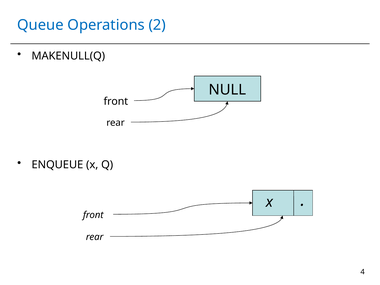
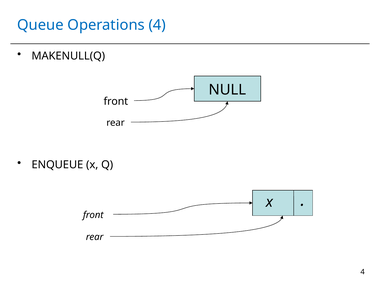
Operations 2: 2 -> 4
